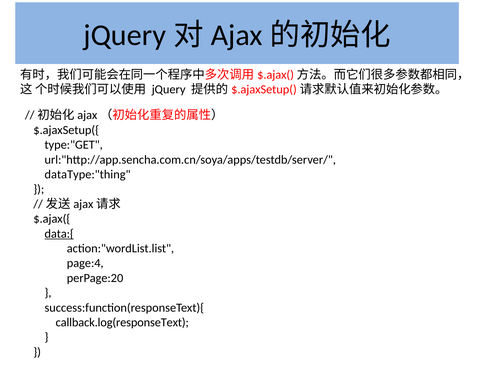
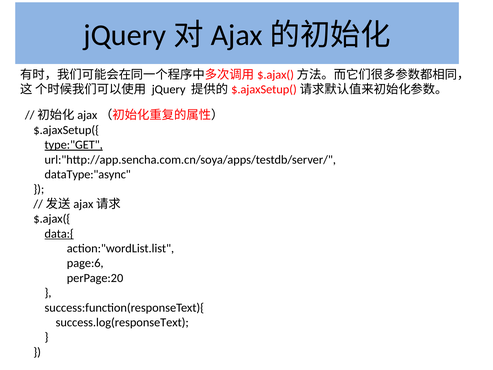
type:"GET underline: none -> present
dataType:"thing: dataType:"thing -> dataType:"async
page:4: page:4 -> page:6
callback.log(responseText: callback.log(responseText -> success.log(responseText
